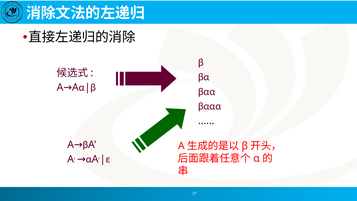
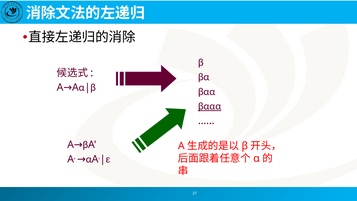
βααα underline: none -> present
